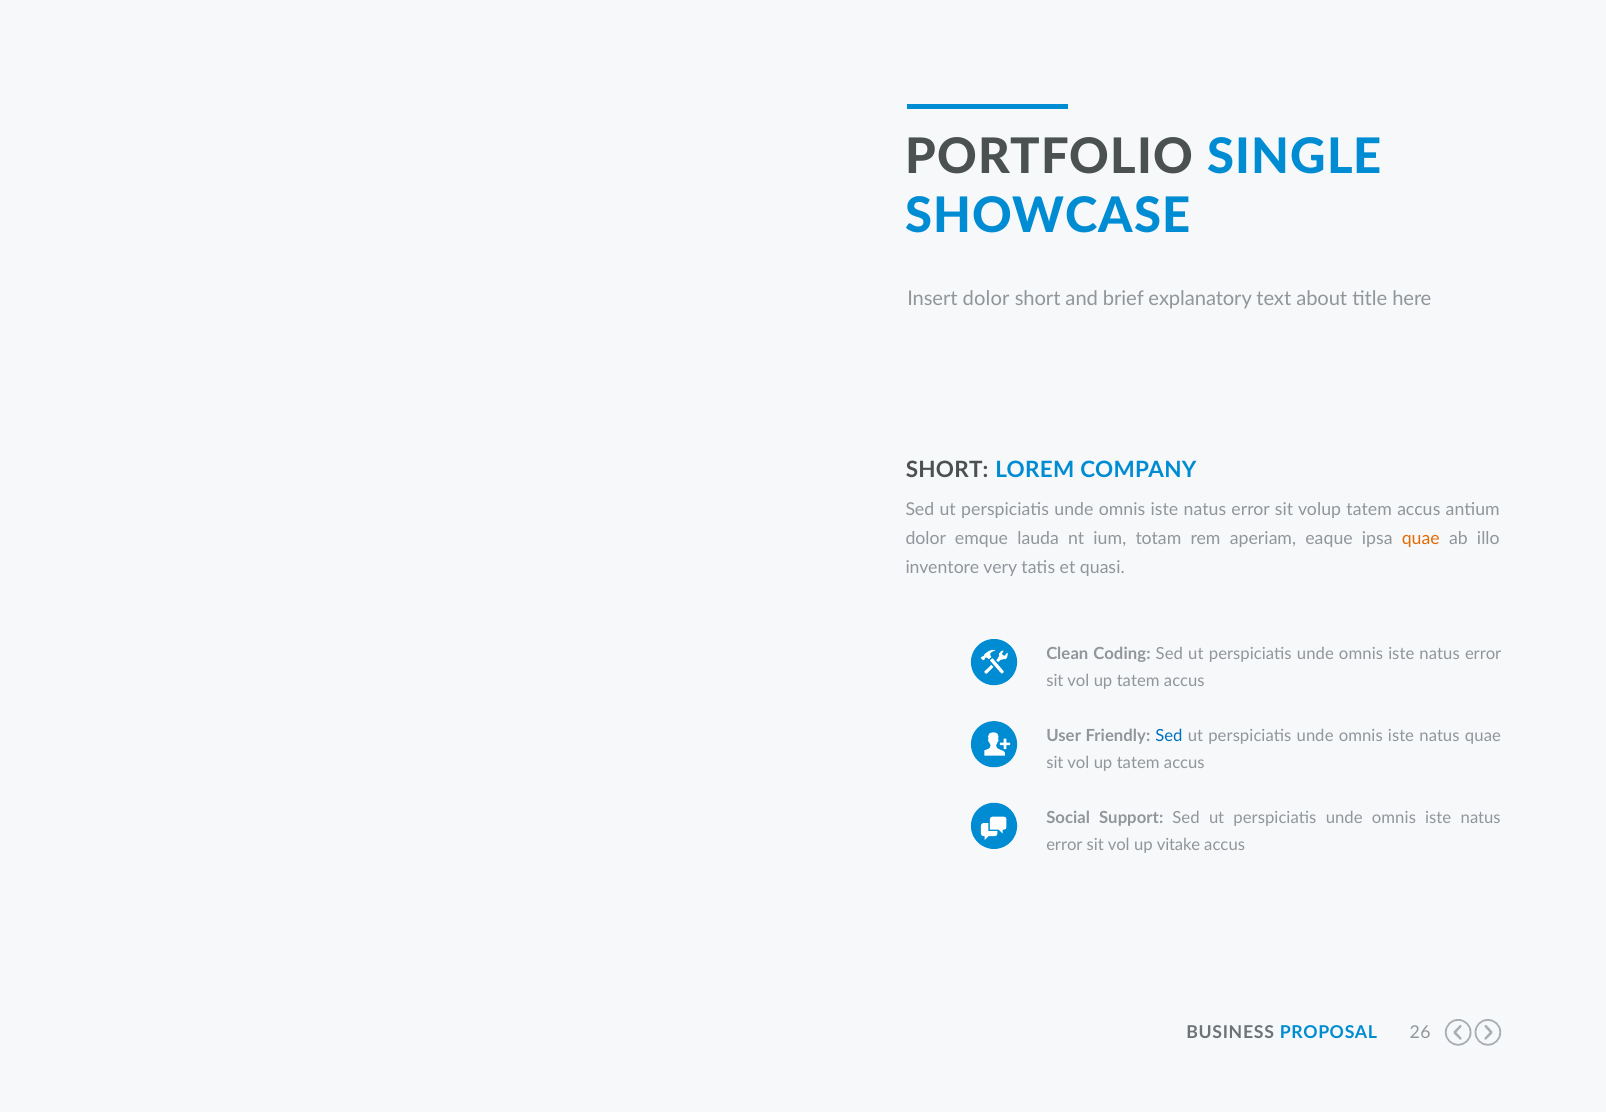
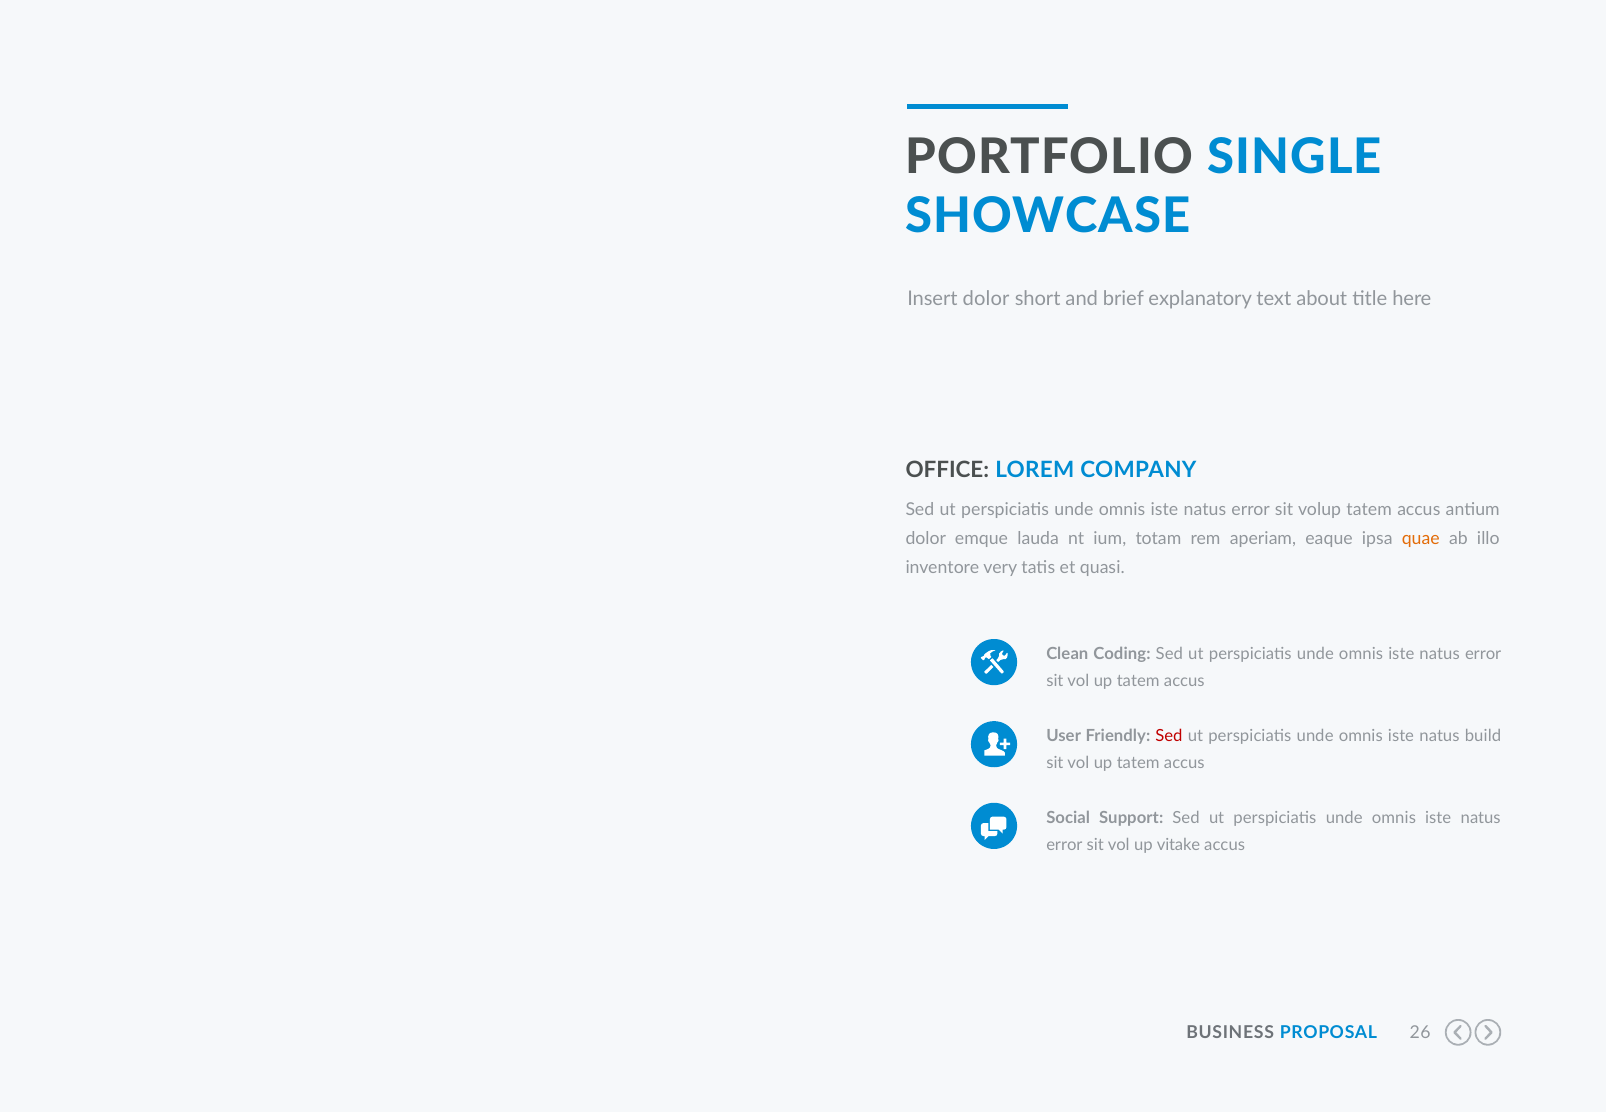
SHORT at (947, 470): SHORT -> OFFICE
Sed at (1169, 736) colour: blue -> red
natus quae: quae -> build
